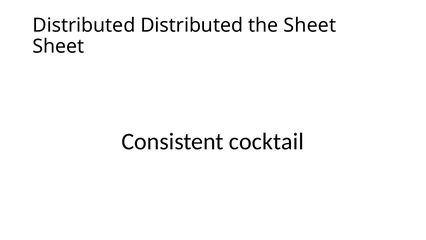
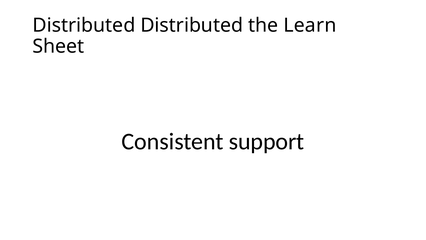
the Sheet: Sheet -> Learn
cocktail: cocktail -> support
